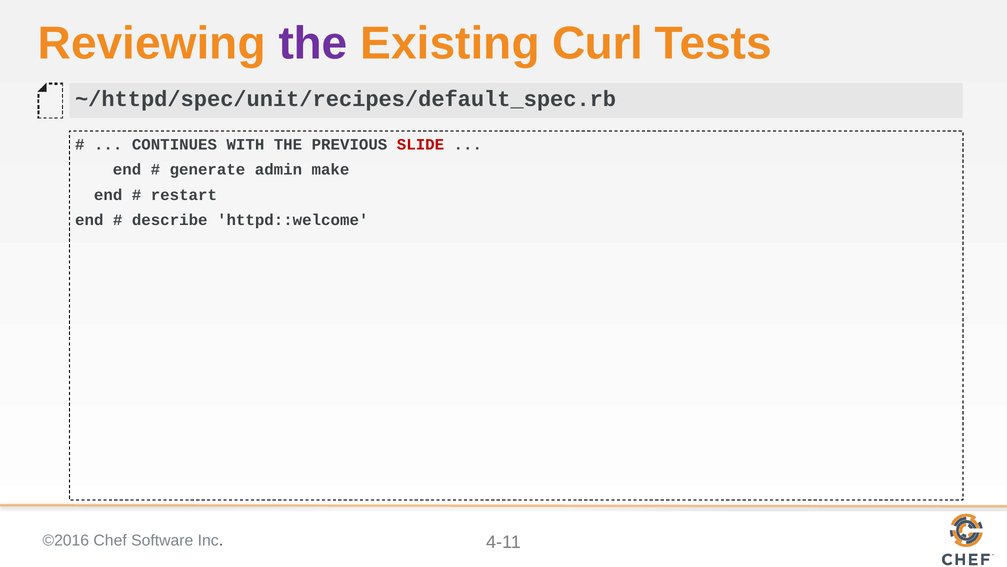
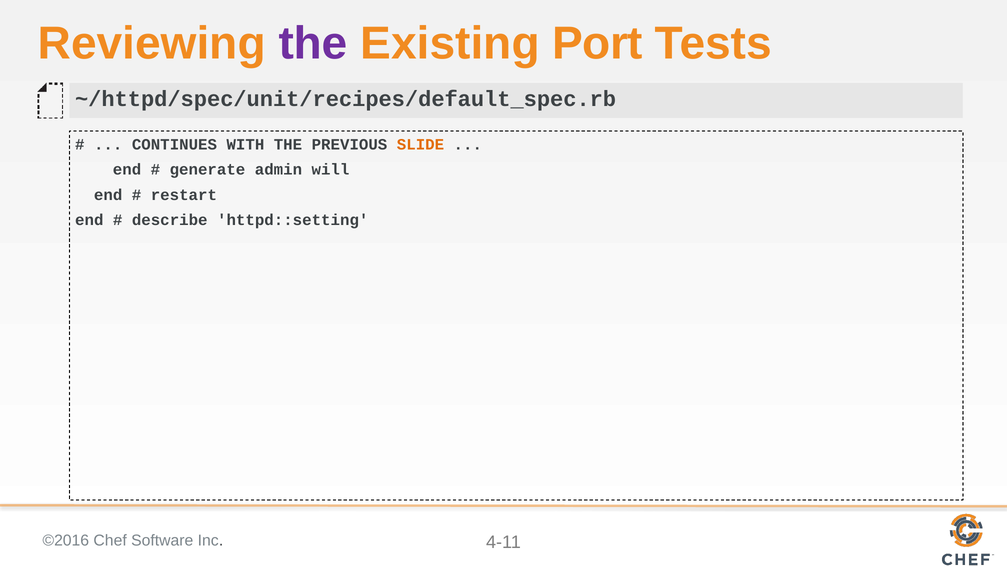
Curl: Curl -> Port
SLIDE colour: red -> orange
make: make -> will
httpd::welcome: httpd::welcome -> httpd::setting
